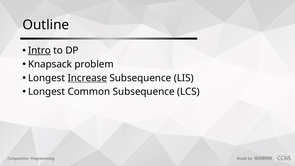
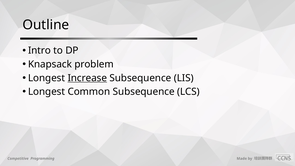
Intro underline: present -> none
